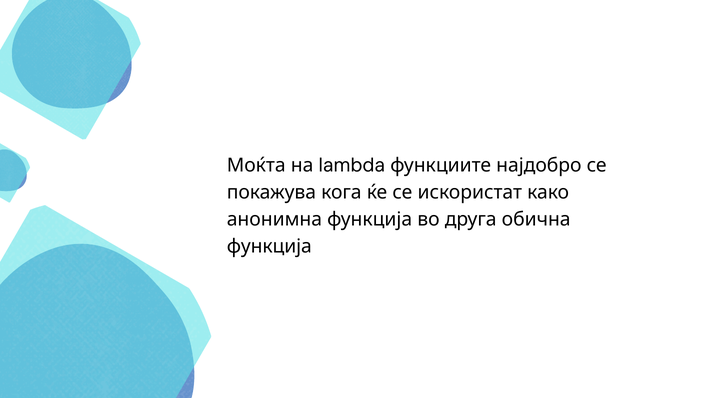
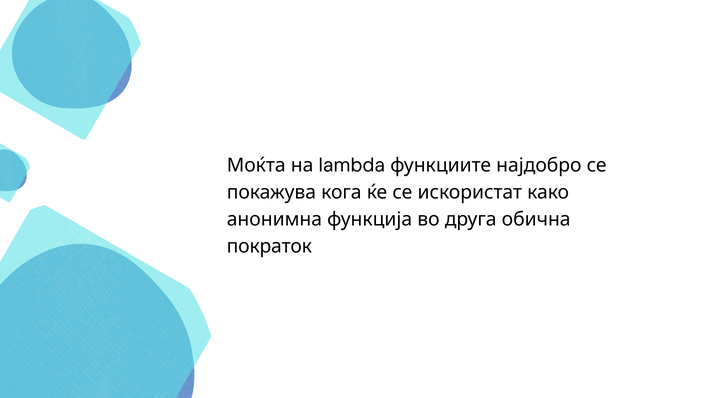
функција at (269, 246): функција -> пократок
